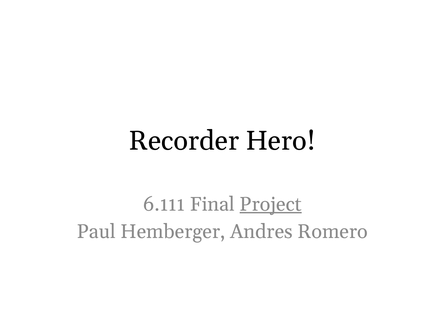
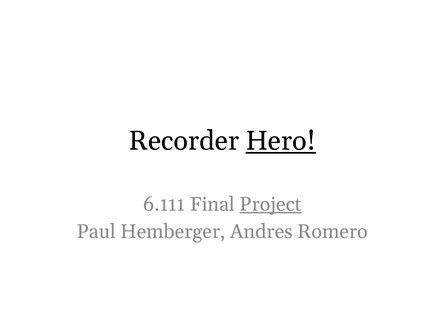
Hero underline: none -> present
